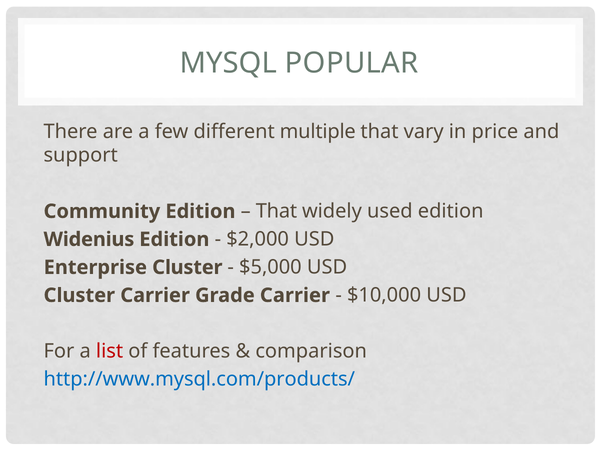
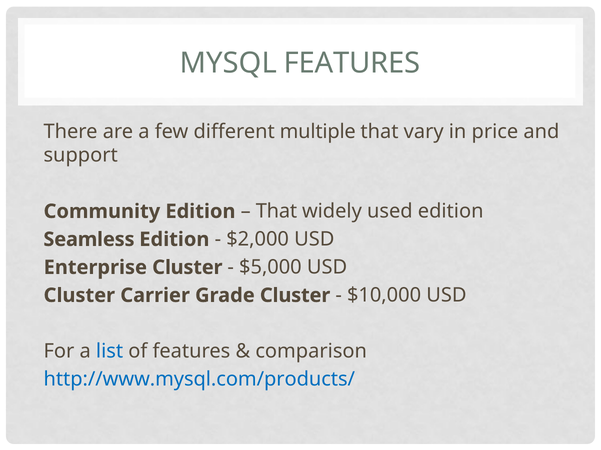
MYSQL POPULAR: POPULAR -> FEATURES
Widenius: Widenius -> Seamless
Grade Carrier: Carrier -> Cluster
list colour: red -> blue
